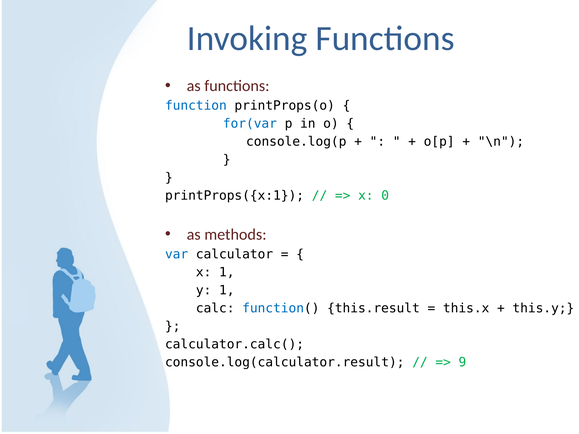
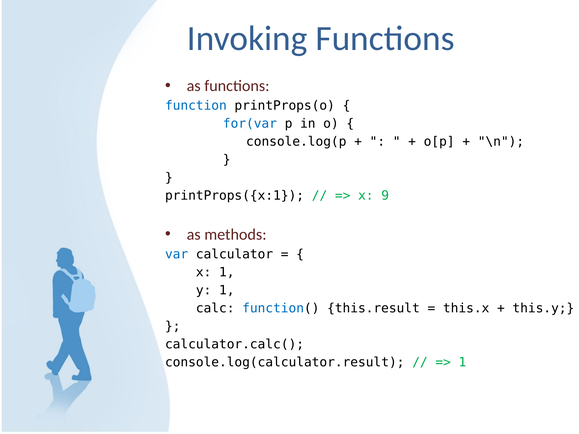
0: 0 -> 9
9 at (462, 362): 9 -> 1
